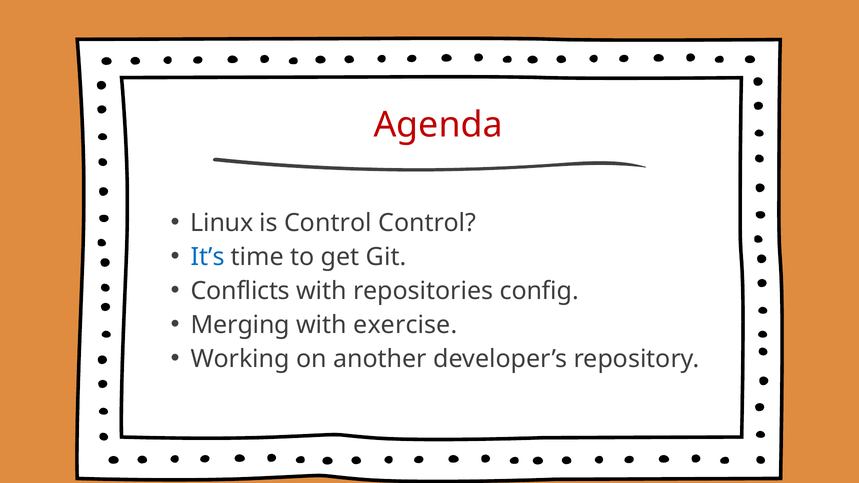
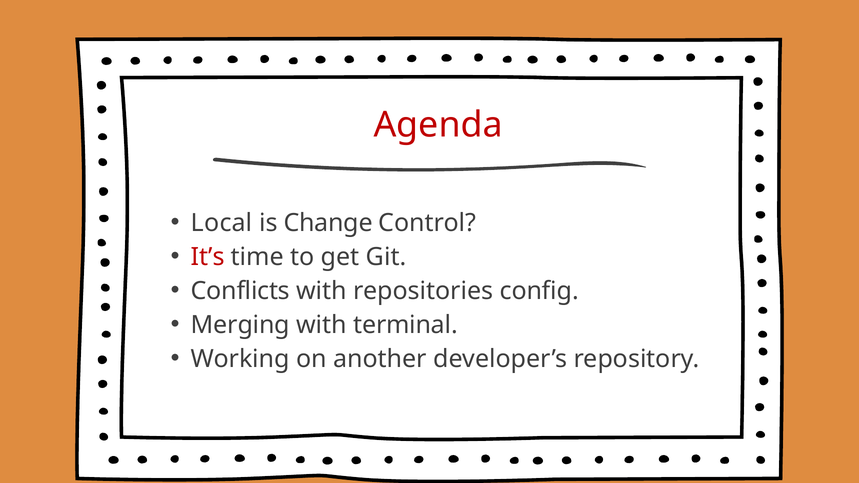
Linux: Linux -> Local
is Control: Control -> Change
It’s colour: blue -> red
exercise: exercise -> terminal
